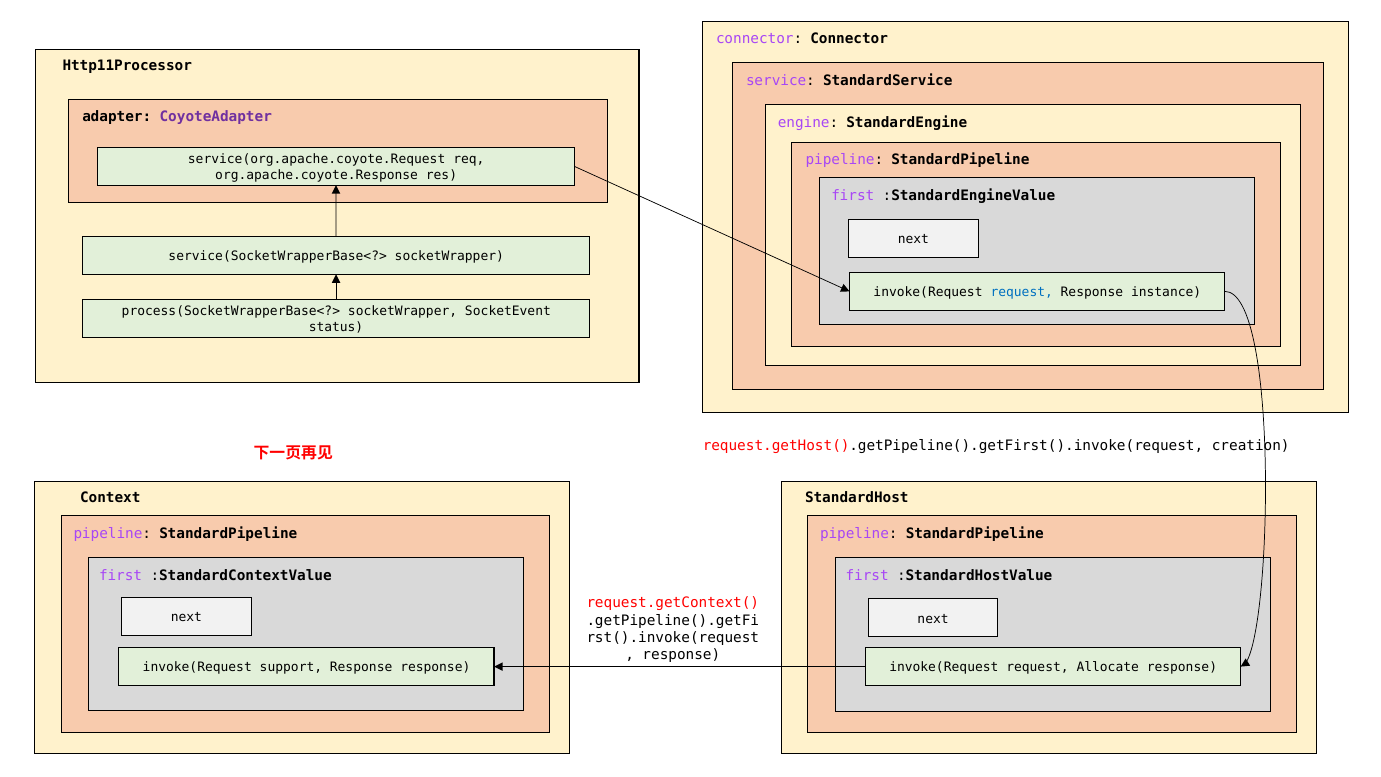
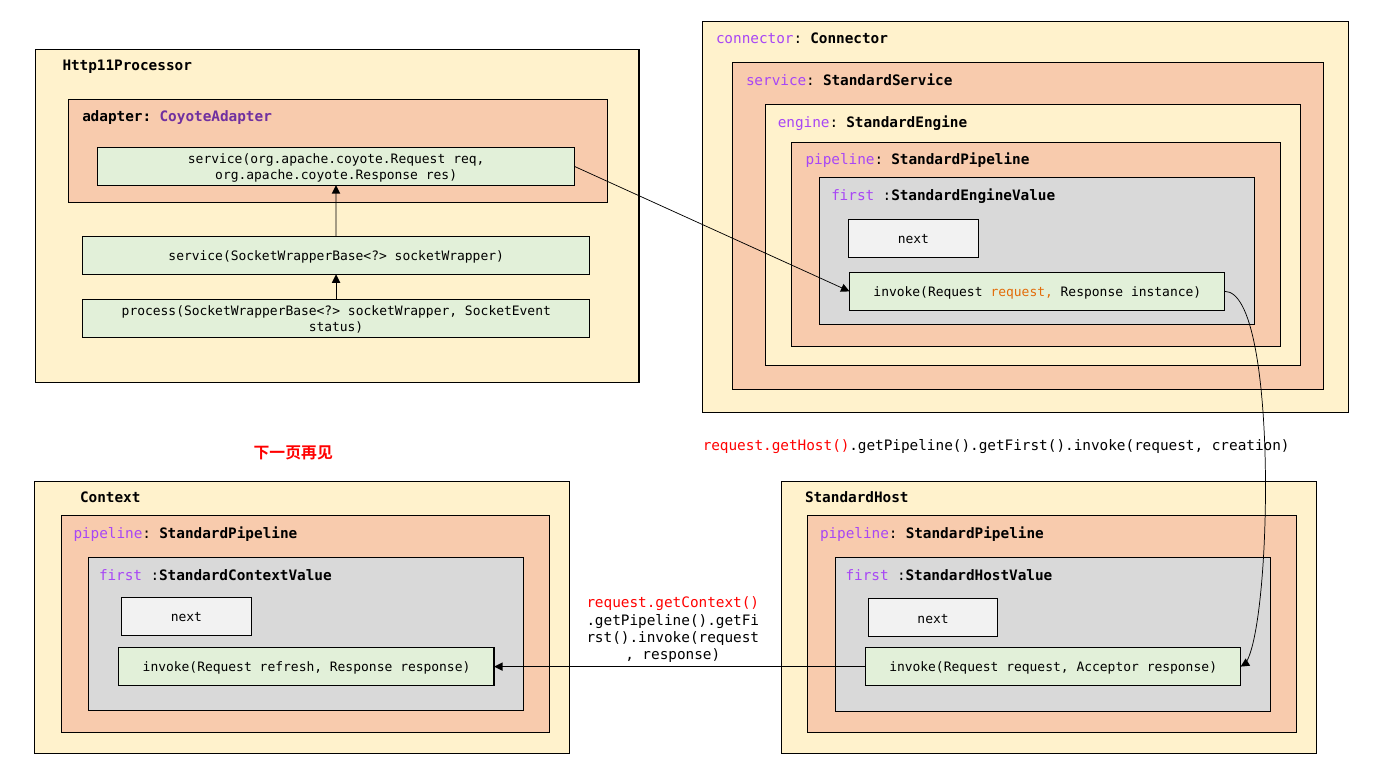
request at (1022, 292) colour: blue -> orange
support: support -> refresh
Allocate: Allocate -> Acceptor
